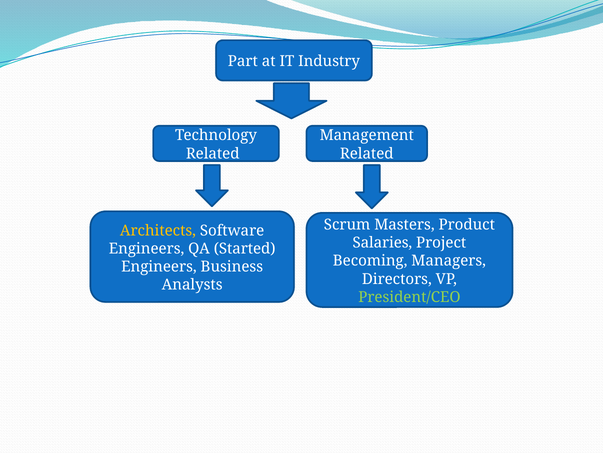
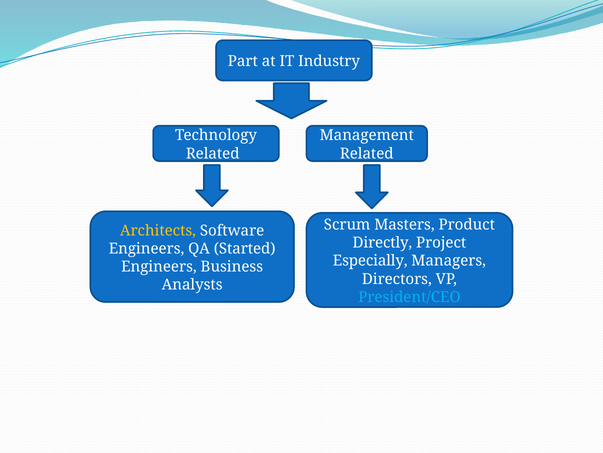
Salaries: Salaries -> Directly
Becoming: Becoming -> Especially
President/CEO colour: light green -> light blue
